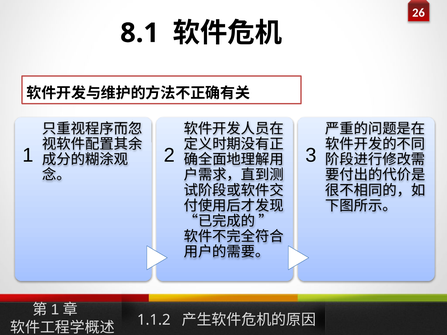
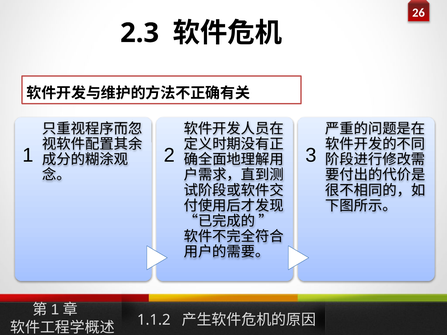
8.1: 8.1 -> 2.3
